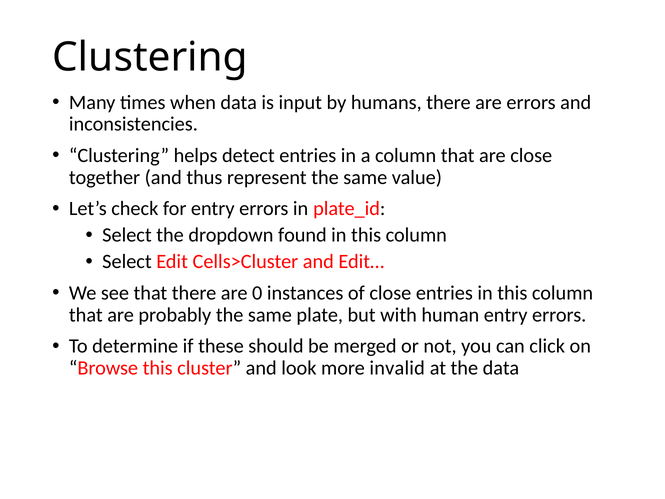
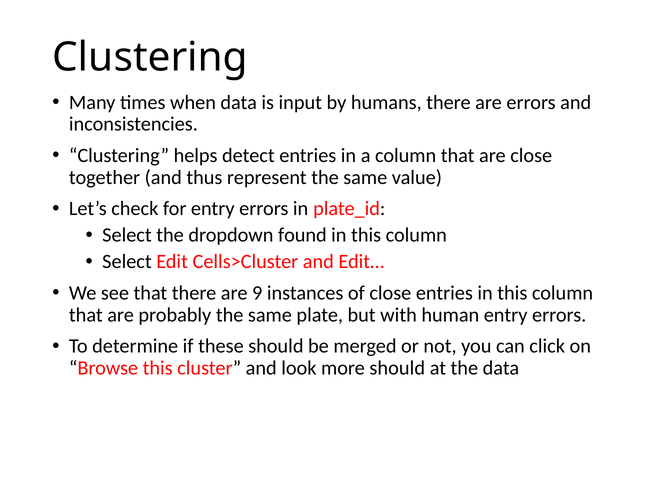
0: 0 -> 9
more invalid: invalid -> should
